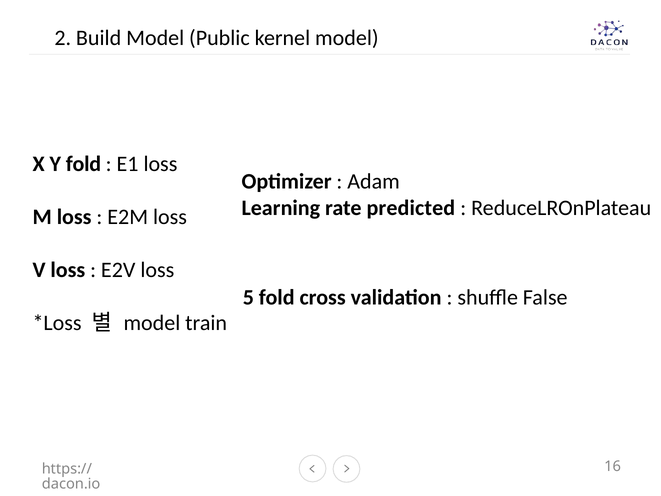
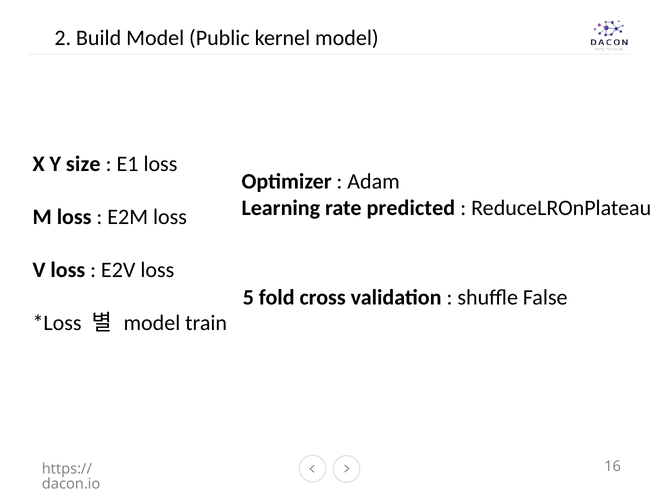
Y fold: fold -> size
